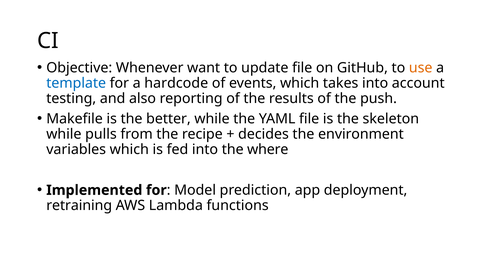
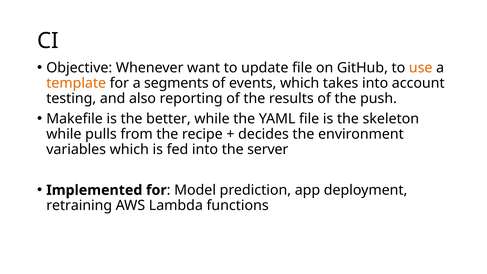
template colour: blue -> orange
hardcode: hardcode -> segments
where: where -> server
